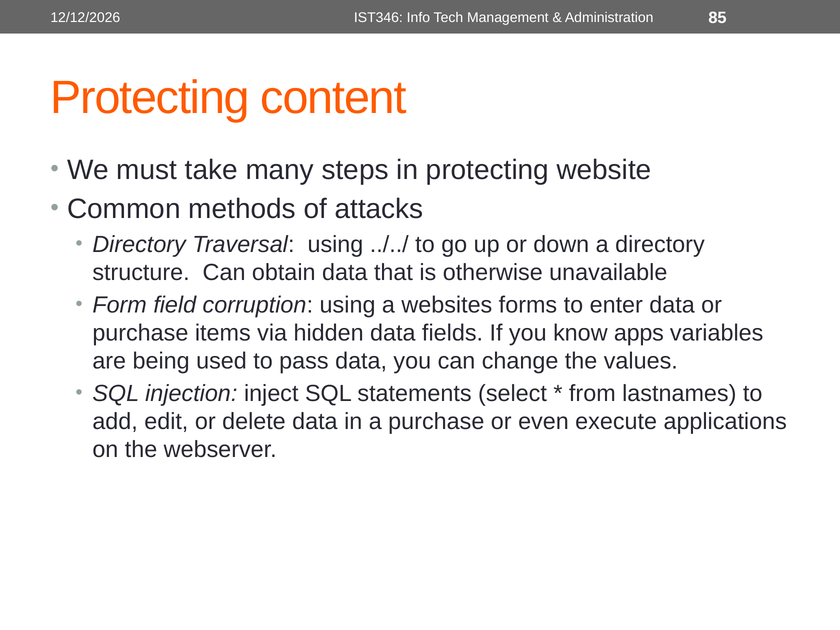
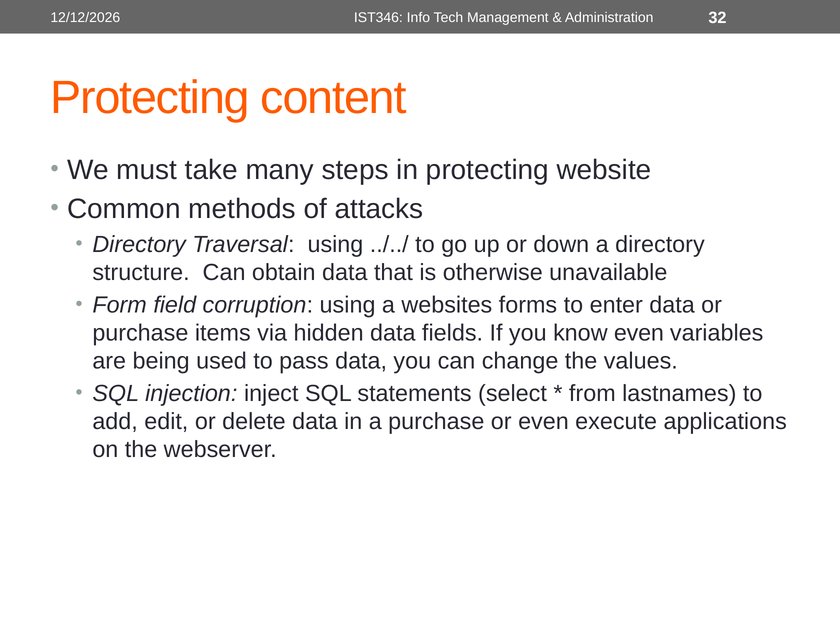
85: 85 -> 32
know apps: apps -> even
